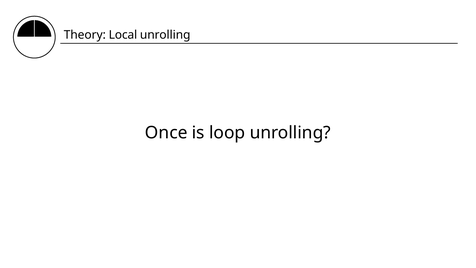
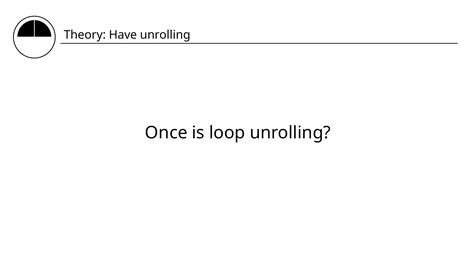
Local: Local -> Have
